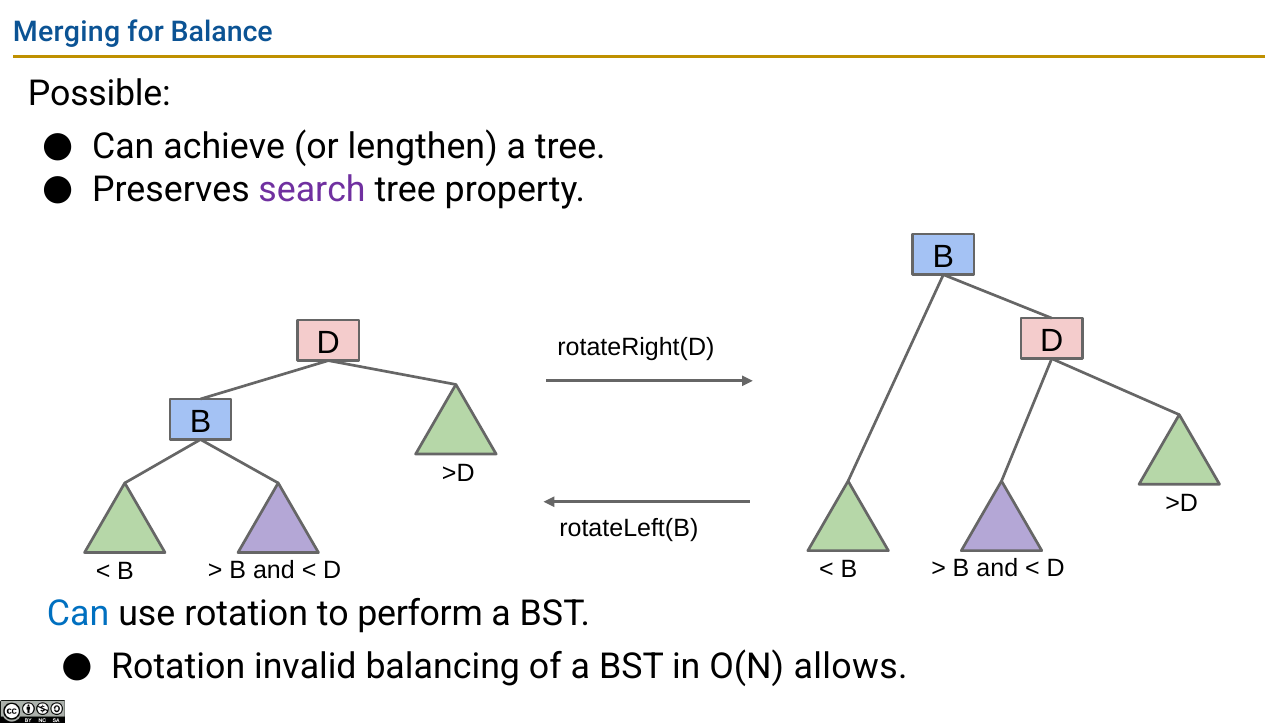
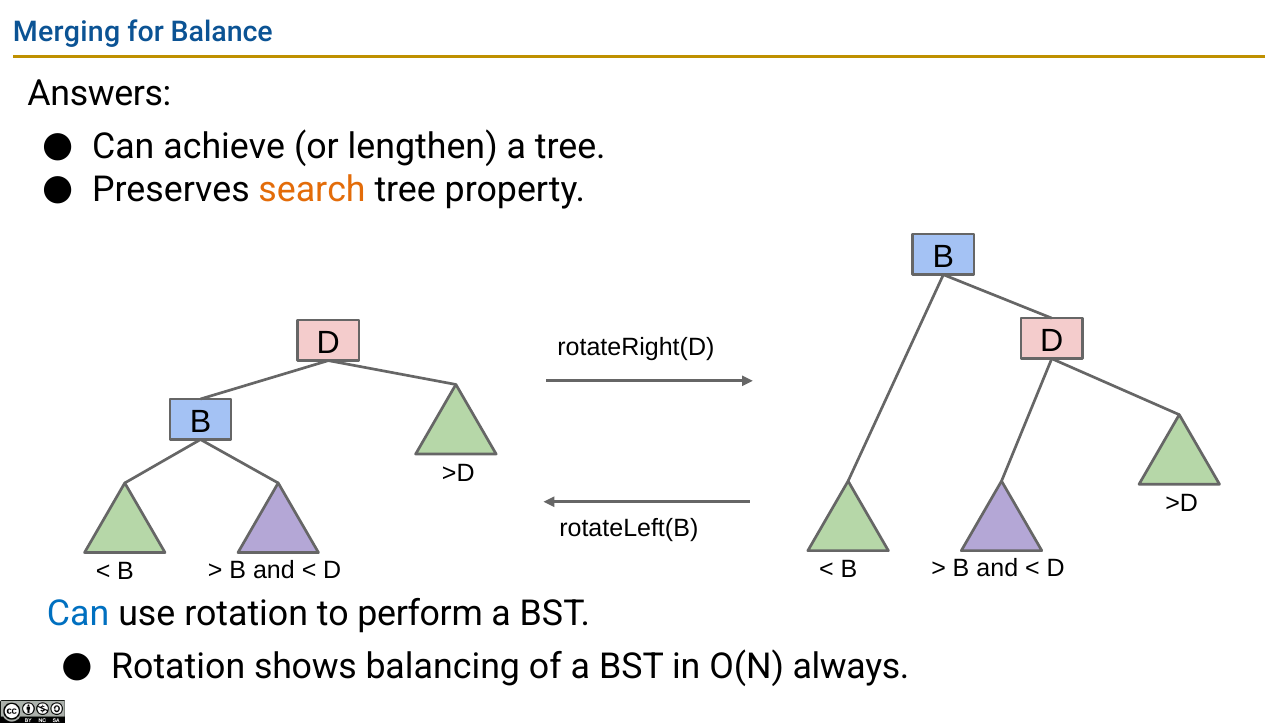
Possible: Possible -> Answers
search colour: purple -> orange
invalid: invalid -> shows
allows: allows -> always
